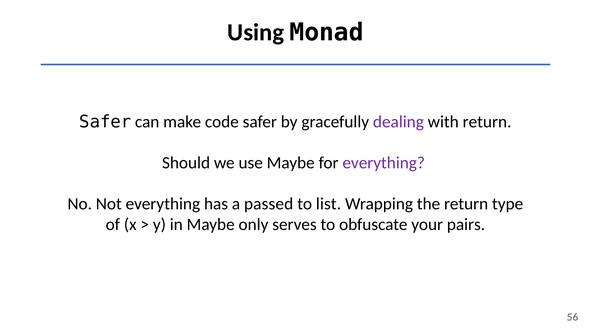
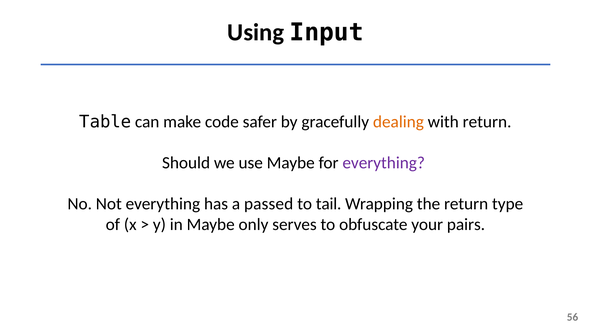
Monad: Monad -> Input
Safer at (105, 122): Safer -> Table
dealing colour: purple -> orange
list: list -> tail
